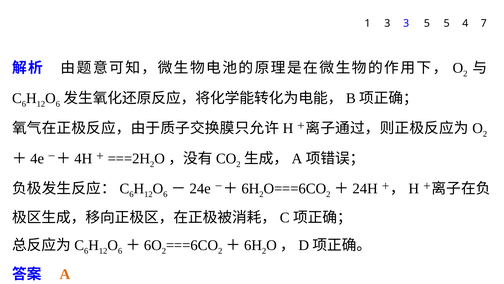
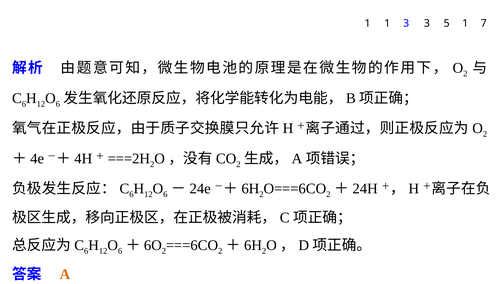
1 3: 3 -> 1
3 5: 5 -> 3
5 4: 4 -> 1
